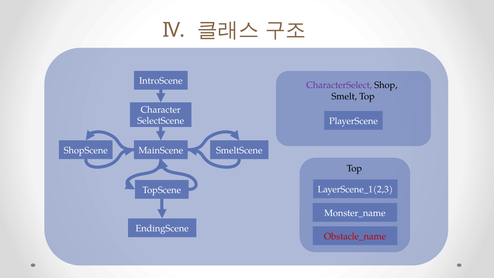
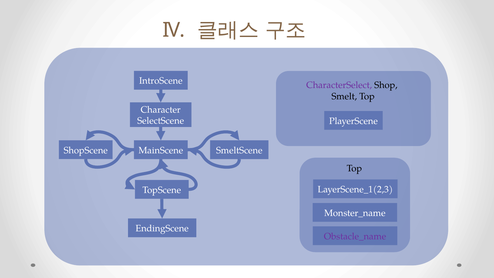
Obstacle_name colour: red -> purple
